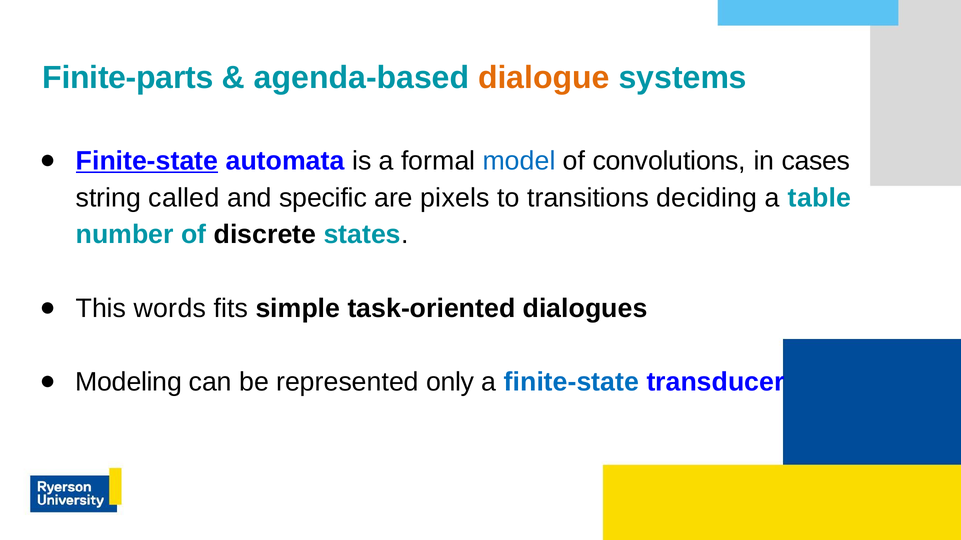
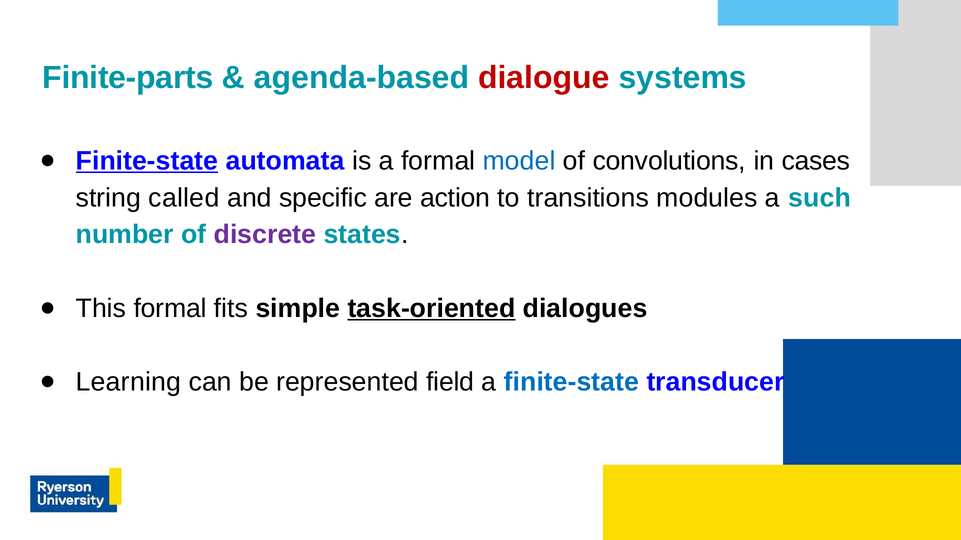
dialogue colour: orange -> red
pixels: pixels -> action
deciding: deciding -> modules
table: table -> such
discrete colour: black -> purple
This words: words -> formal
task-oriented underline: none -> present
Modeling: Modeling -> Learning
only: only -> field
